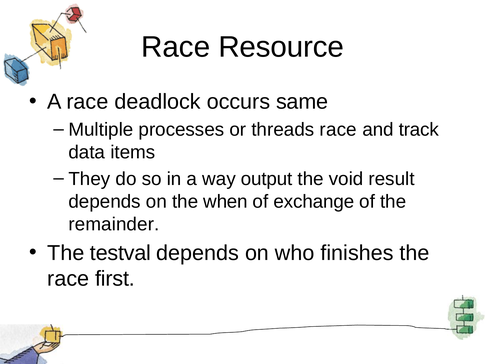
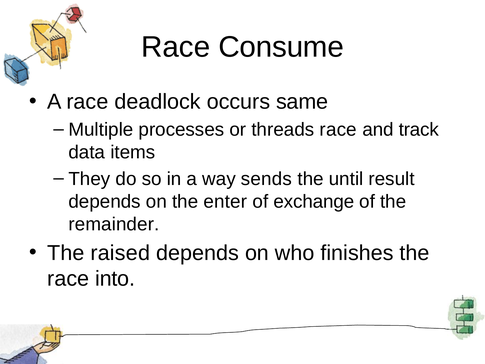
Resource: Resource -> Consume
output: output -> sends
void: void -> until
when: when -> enter
testval: testval -> raised
first: first -> into
